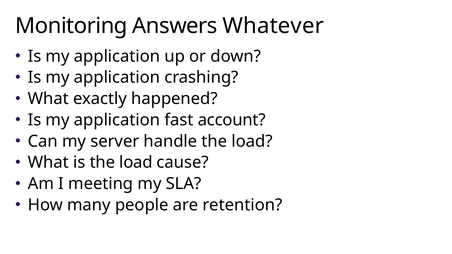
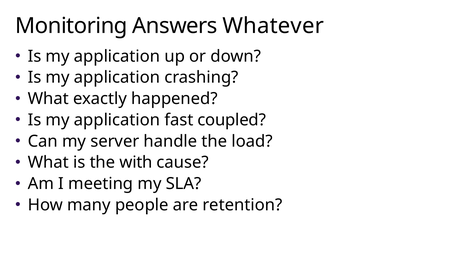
account: account -> coupled
is the load: load -> with
